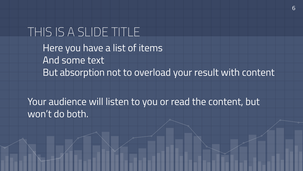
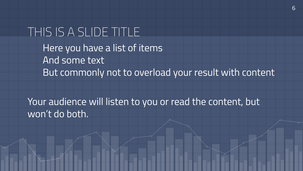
absorption: absorption -> commonly
